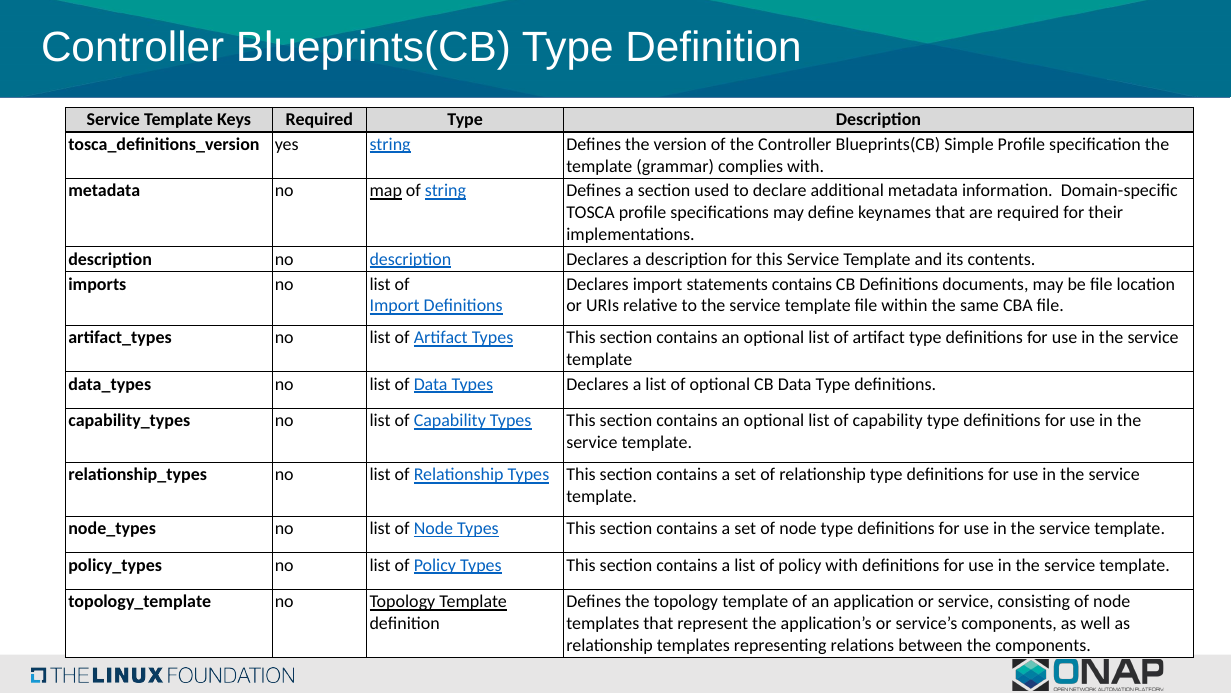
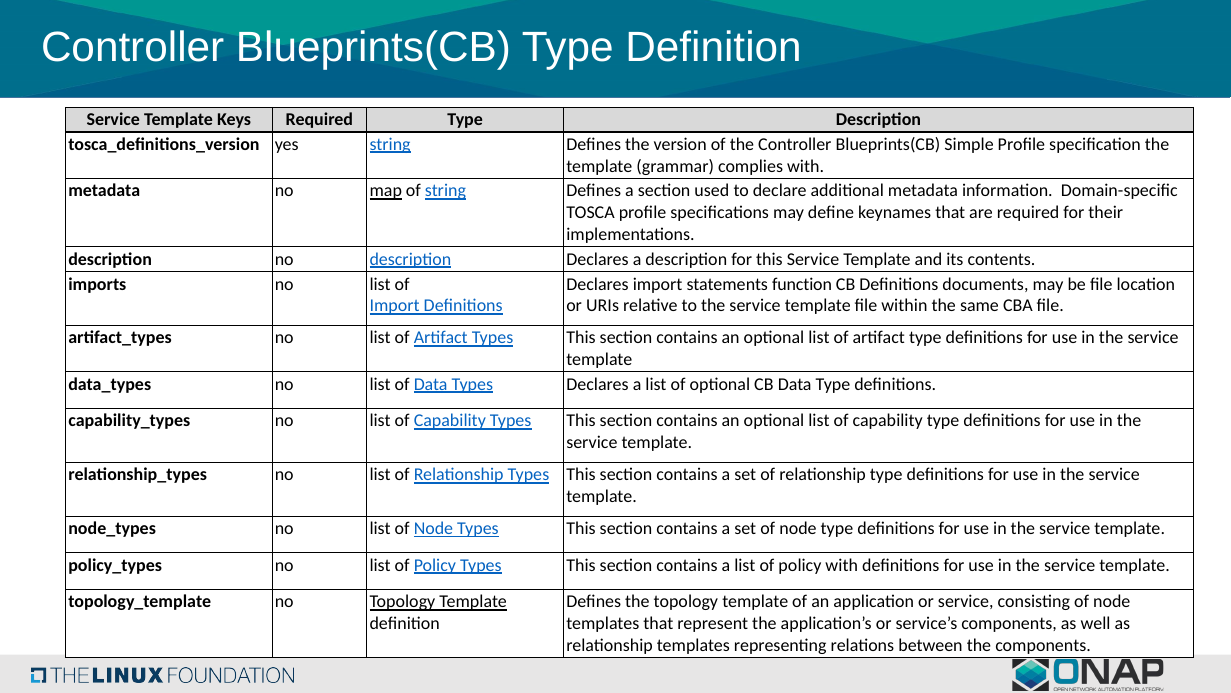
statements contains: contains -> function
